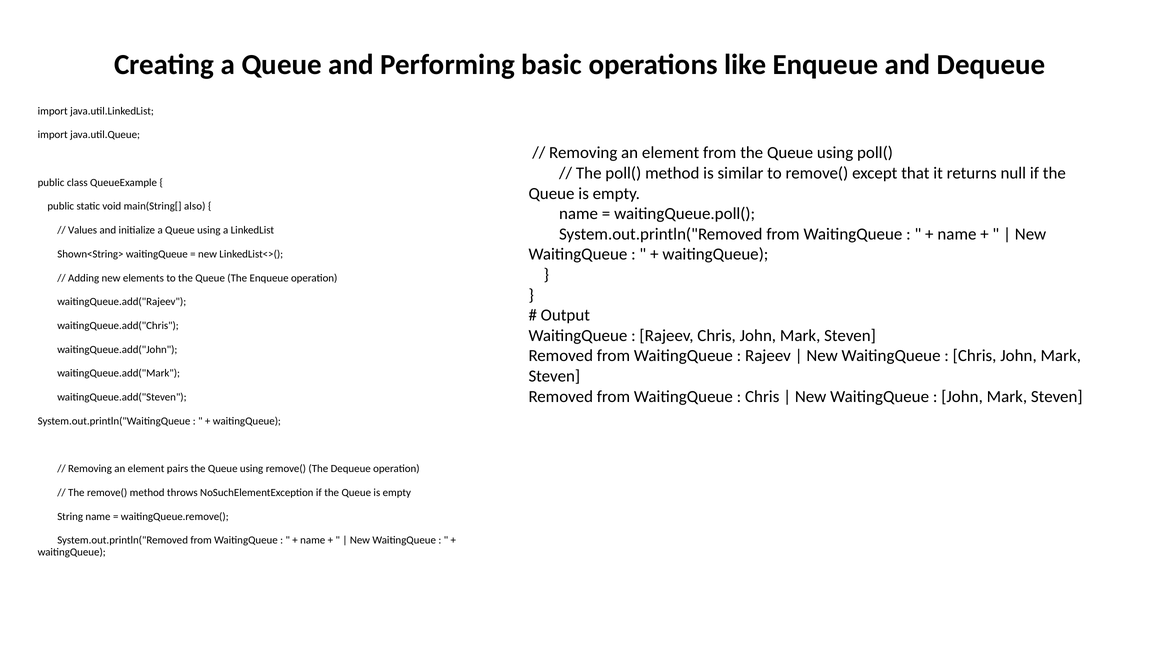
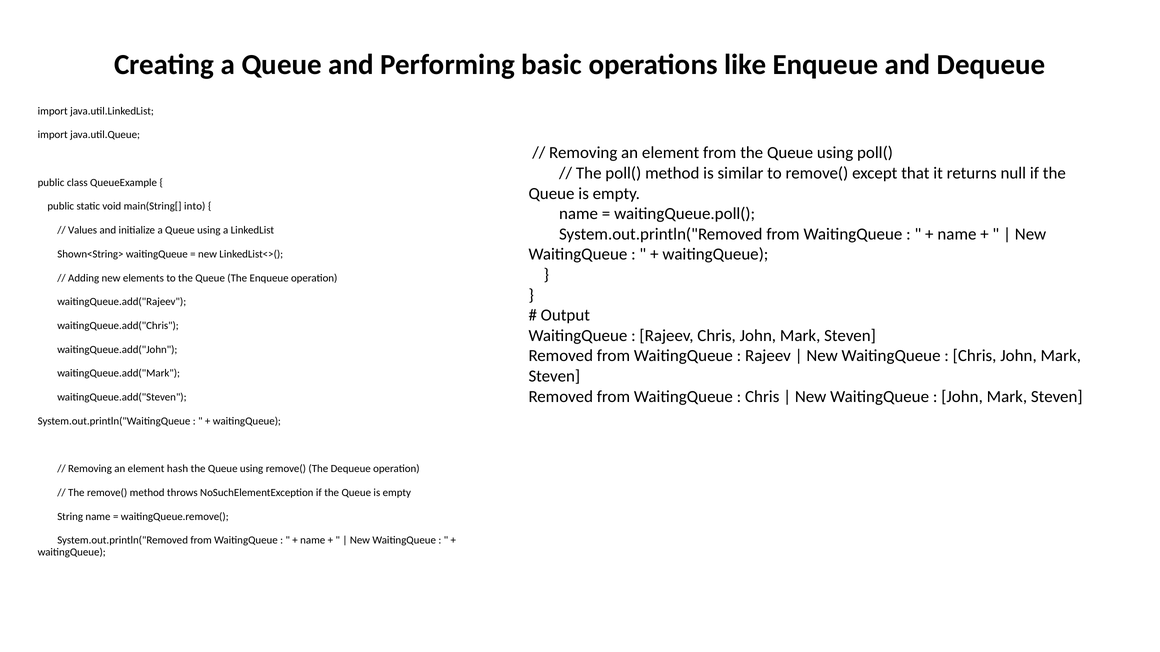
also: also -> into
pairs: pairs -> hash
